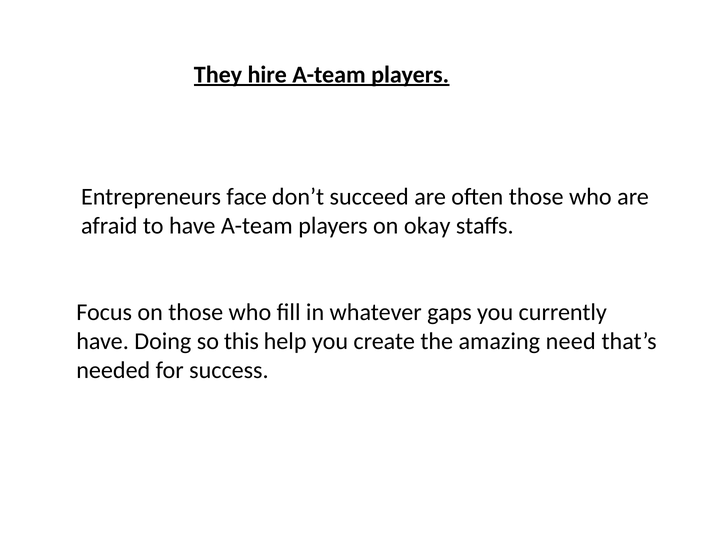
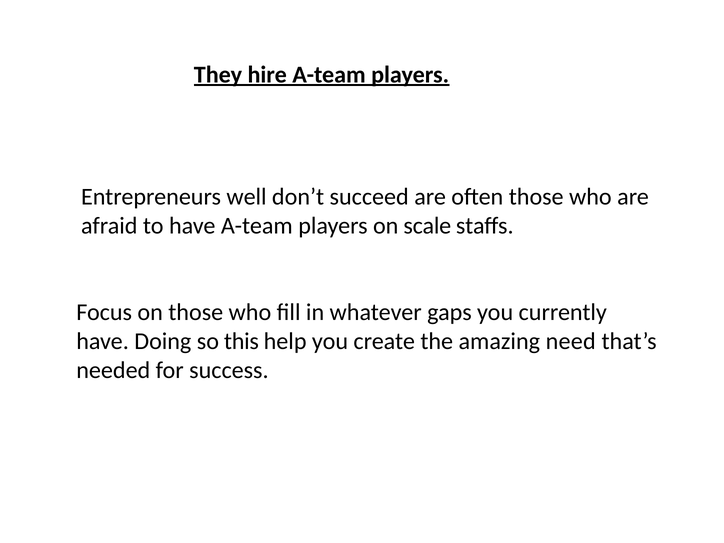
face: face -> well
okay: okay -> scale
